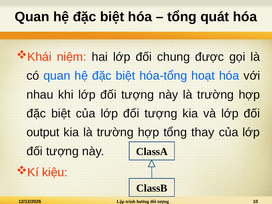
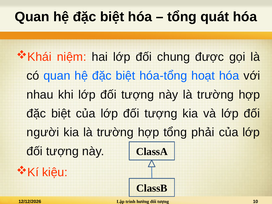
output: output -> người
thay: thay -> phải
